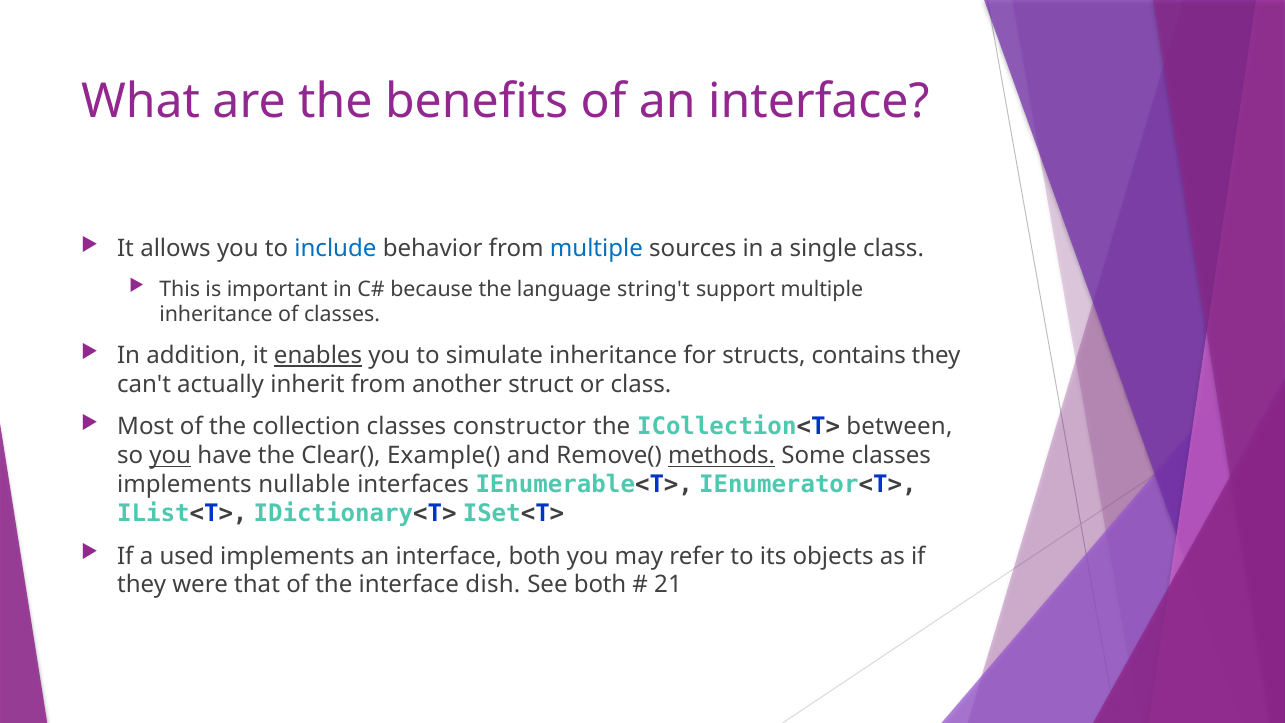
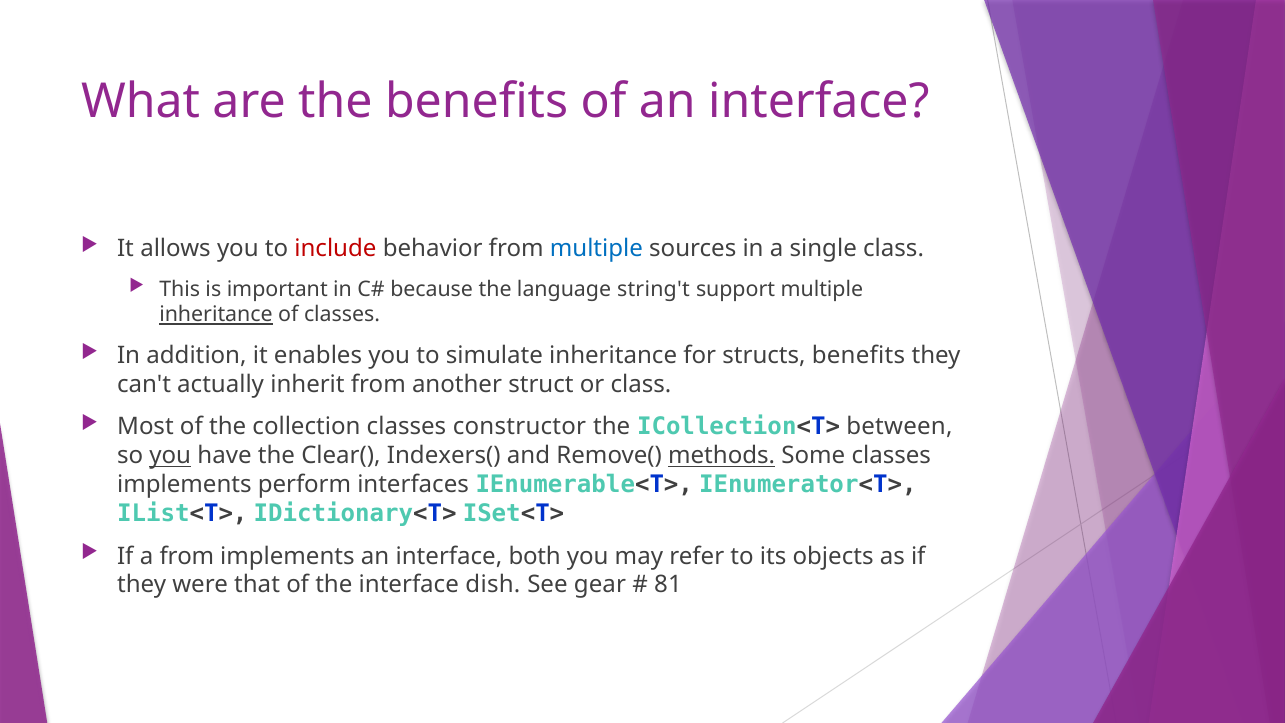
include colour: blue -> red
inheritance at (216, 315) underline: none -> present
enables underline: present -> none
structs contains: contains -> benefits
Example(: Example( -> Indexers(
nullable: nullable -> perform
a used: used -> from
See both: both -> gear
21: 21 -> 81
